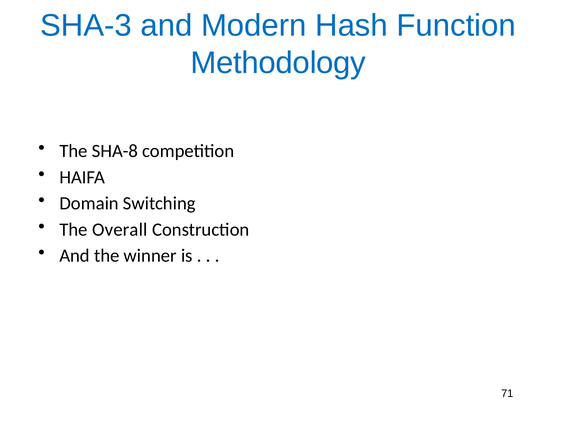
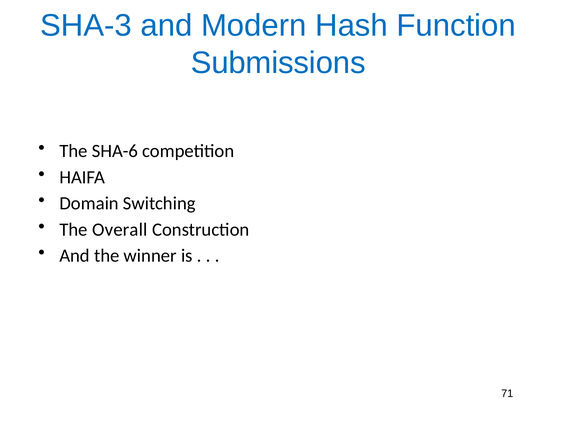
Methodology: Methodology -> Submissions
SHA-8: SHA-8 -> SHA-6
